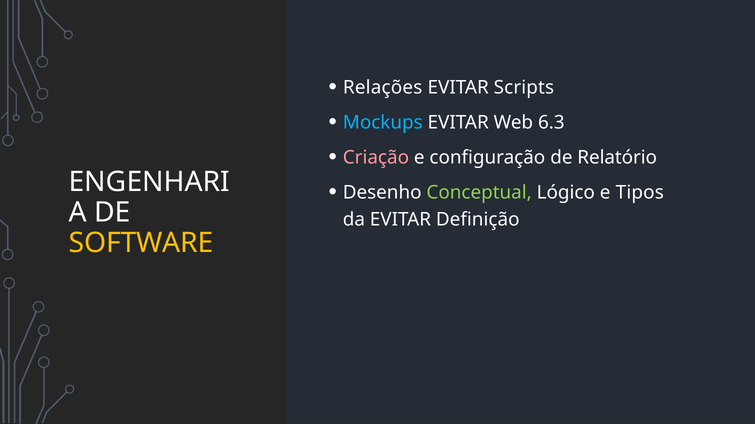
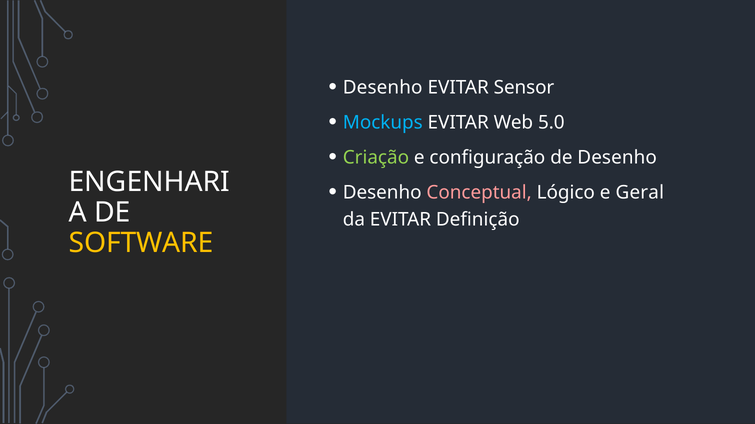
Relações at (383, 88): Relações -> Desenho
Scripts: Scripts -> Sensor
6.3: 6.3 -> 5.0
Criação colour: pink -> light green
de Relatório: Relatório -> Desenho
Conceptual colour: light green -> pink
Tipos: Tipos -> Geral
